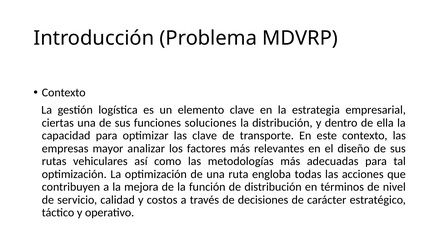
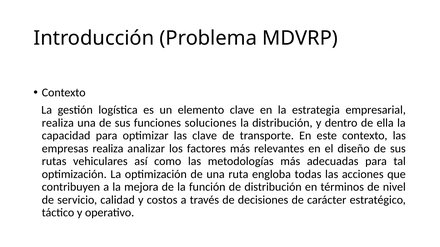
ciertas at (58, 123): ciertas -> realiza
empresas mayor: mayor -> realiza
